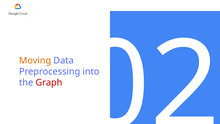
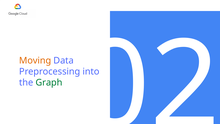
Graph colour: red -> green
